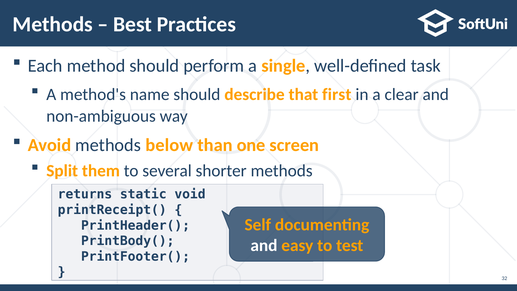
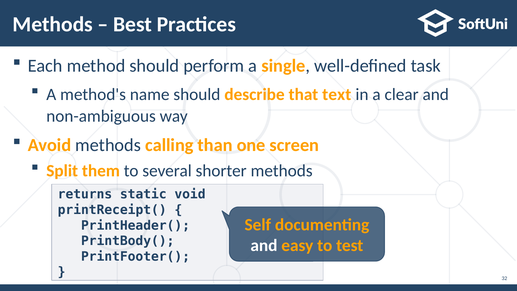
first: first -> text
below: below -> calling
